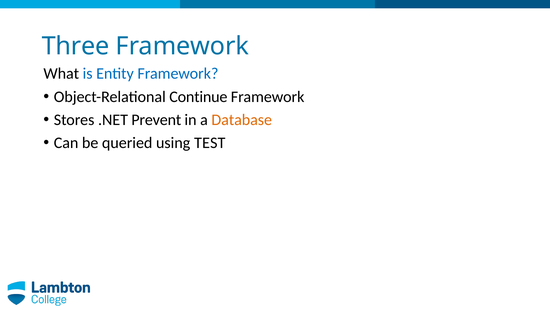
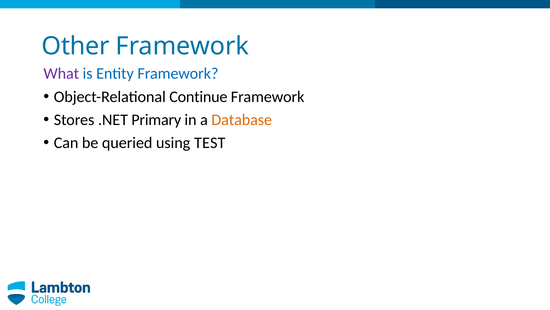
Three: Three -> Other
What colour: black -> purple
Prevent: Prevent -> Primary
